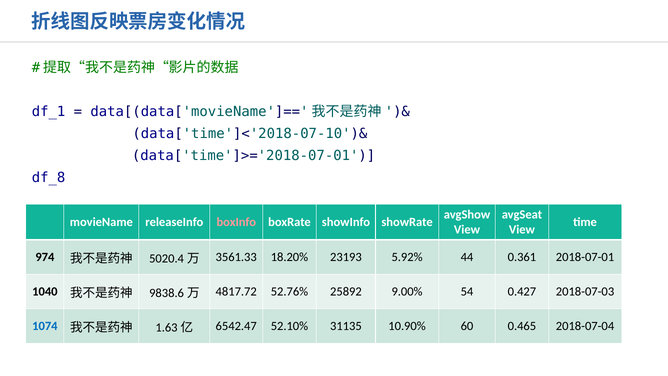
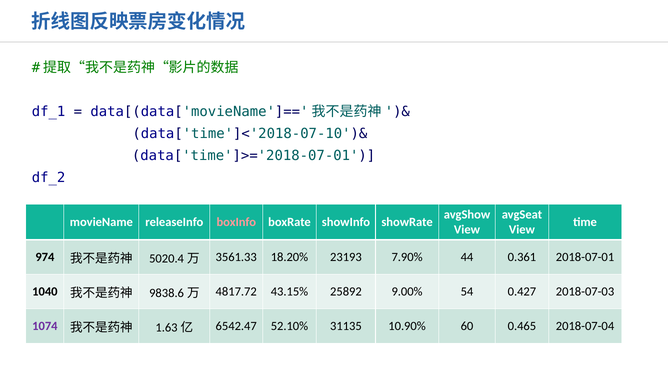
df_8: df_8 -> df_2
5.92%: 5.92% -> 7.90%
52.76%: 52.76% -> 43.15%
1074 colour: blue -> purple
